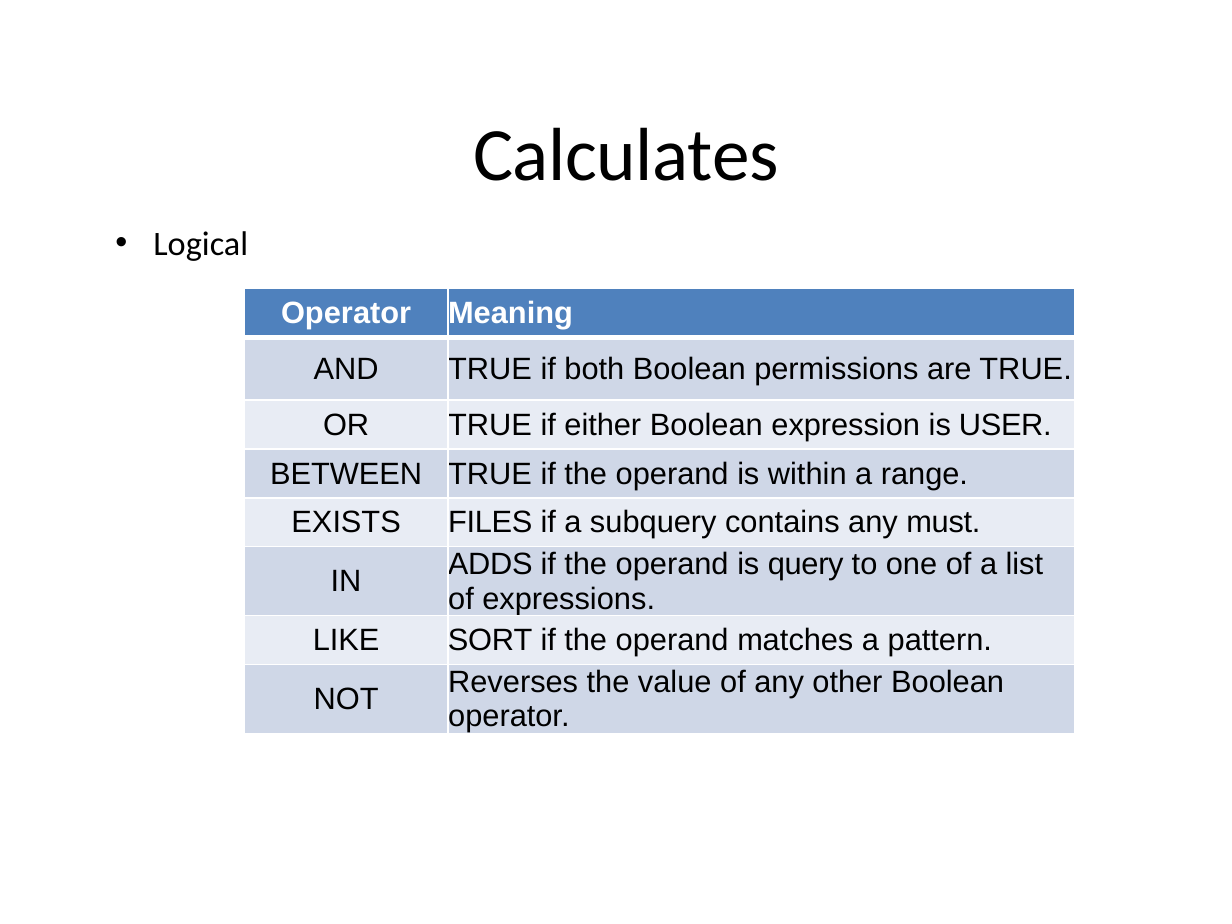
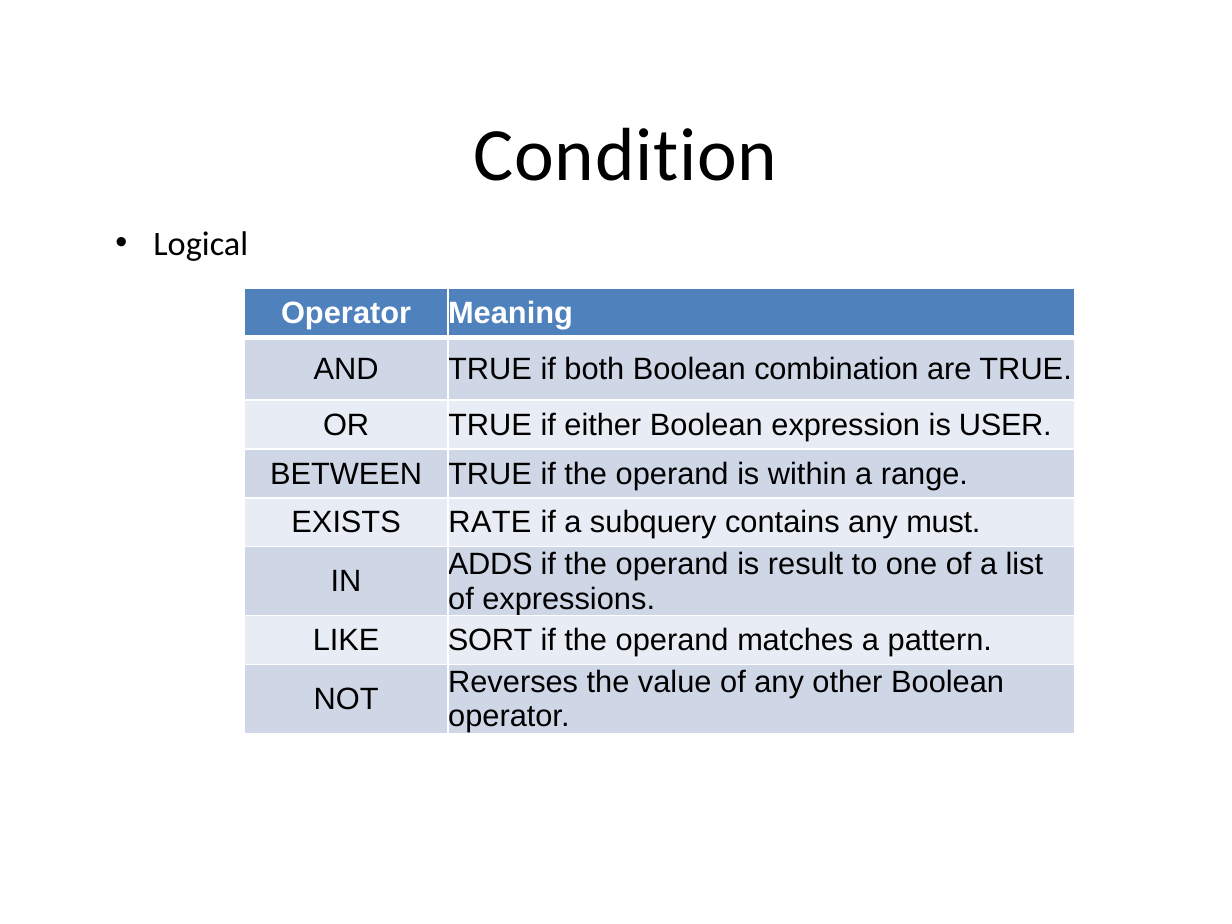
Calculates: Calculates -> Condition
permissions: permissions -> combination
FILES: FILES -> RATE
query: query -> result
